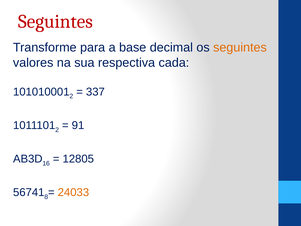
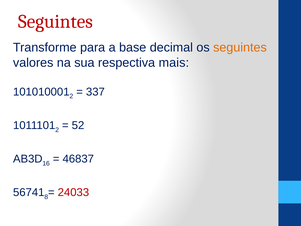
cada: cada -> mais
91: 91 -> 52
12805: 12805 -> 46837
24033 colour: orange -> red
